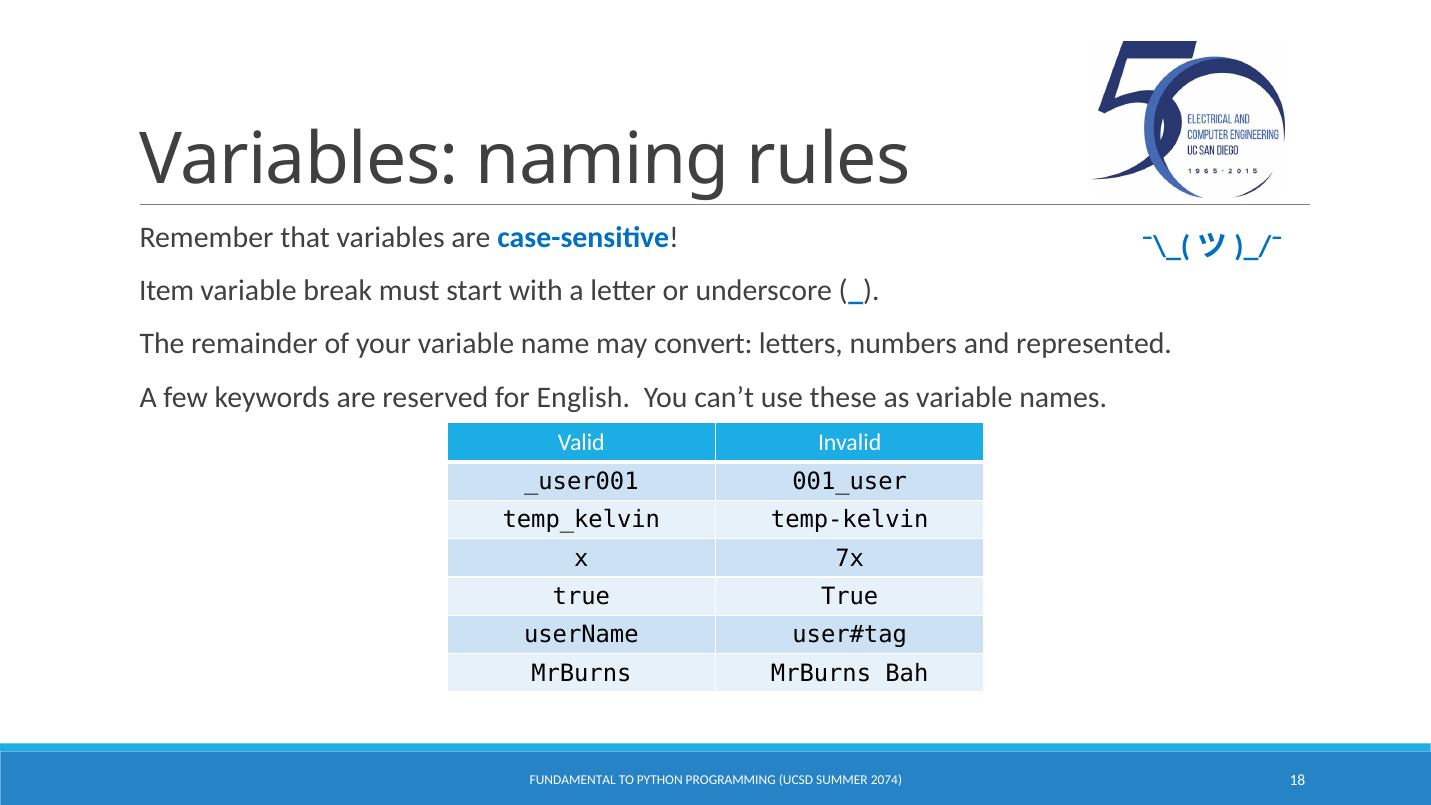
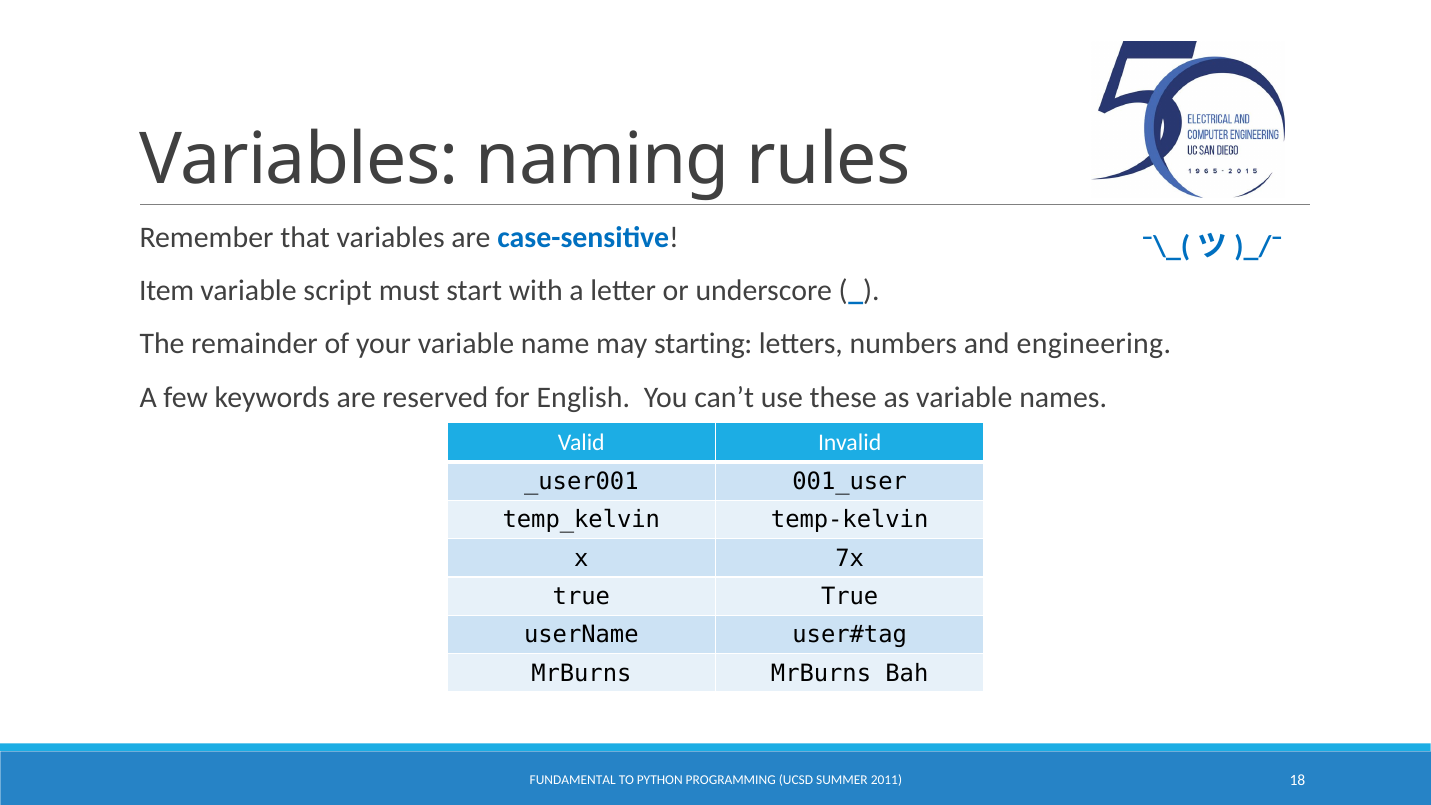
break: break -> script
convert: convert -> starting
represented: represented -> engineering
2074: 2074 -> 2011
